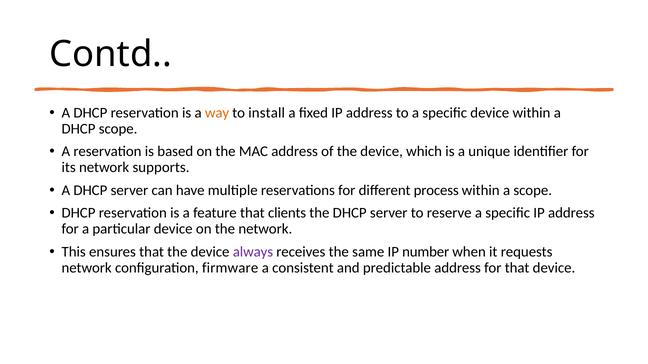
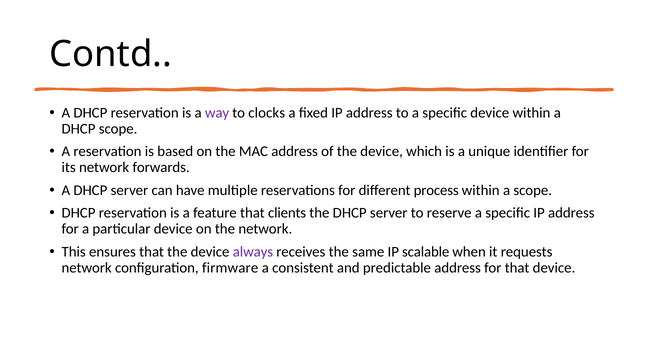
way colour: orange -> purple
install: install -> clocks
supports: supports -> forwards
number: number -> scalable
